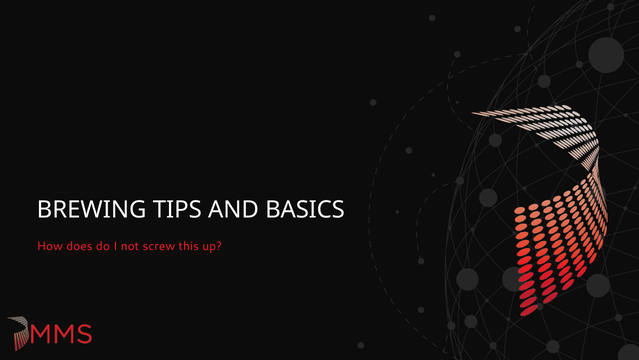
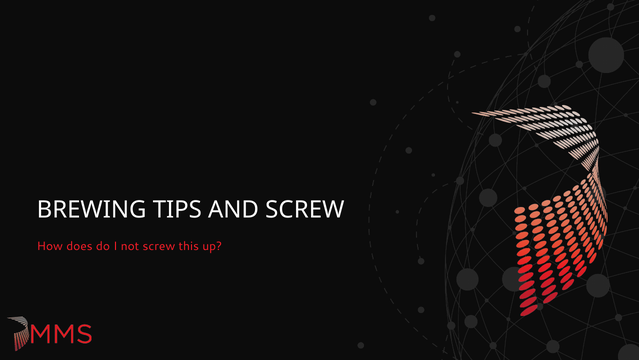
AND BASICS: BASICS -> SCREW
